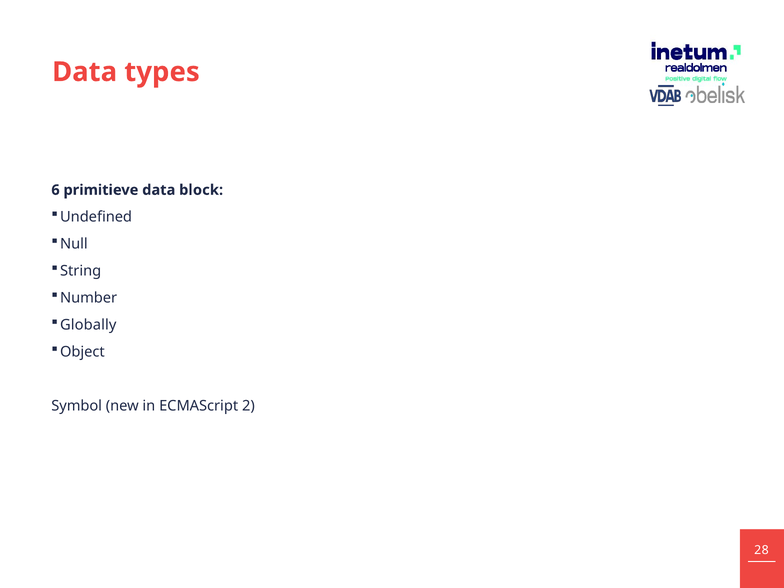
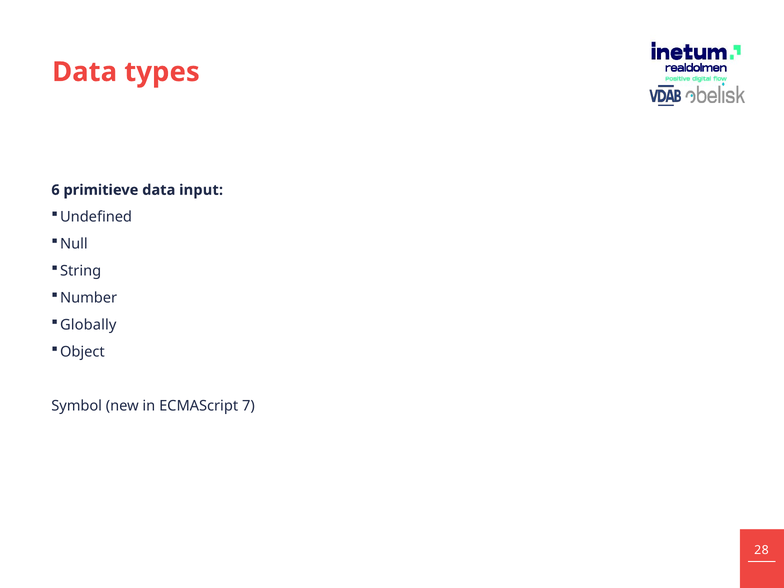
block: block -> input
2: 2 -> 7
